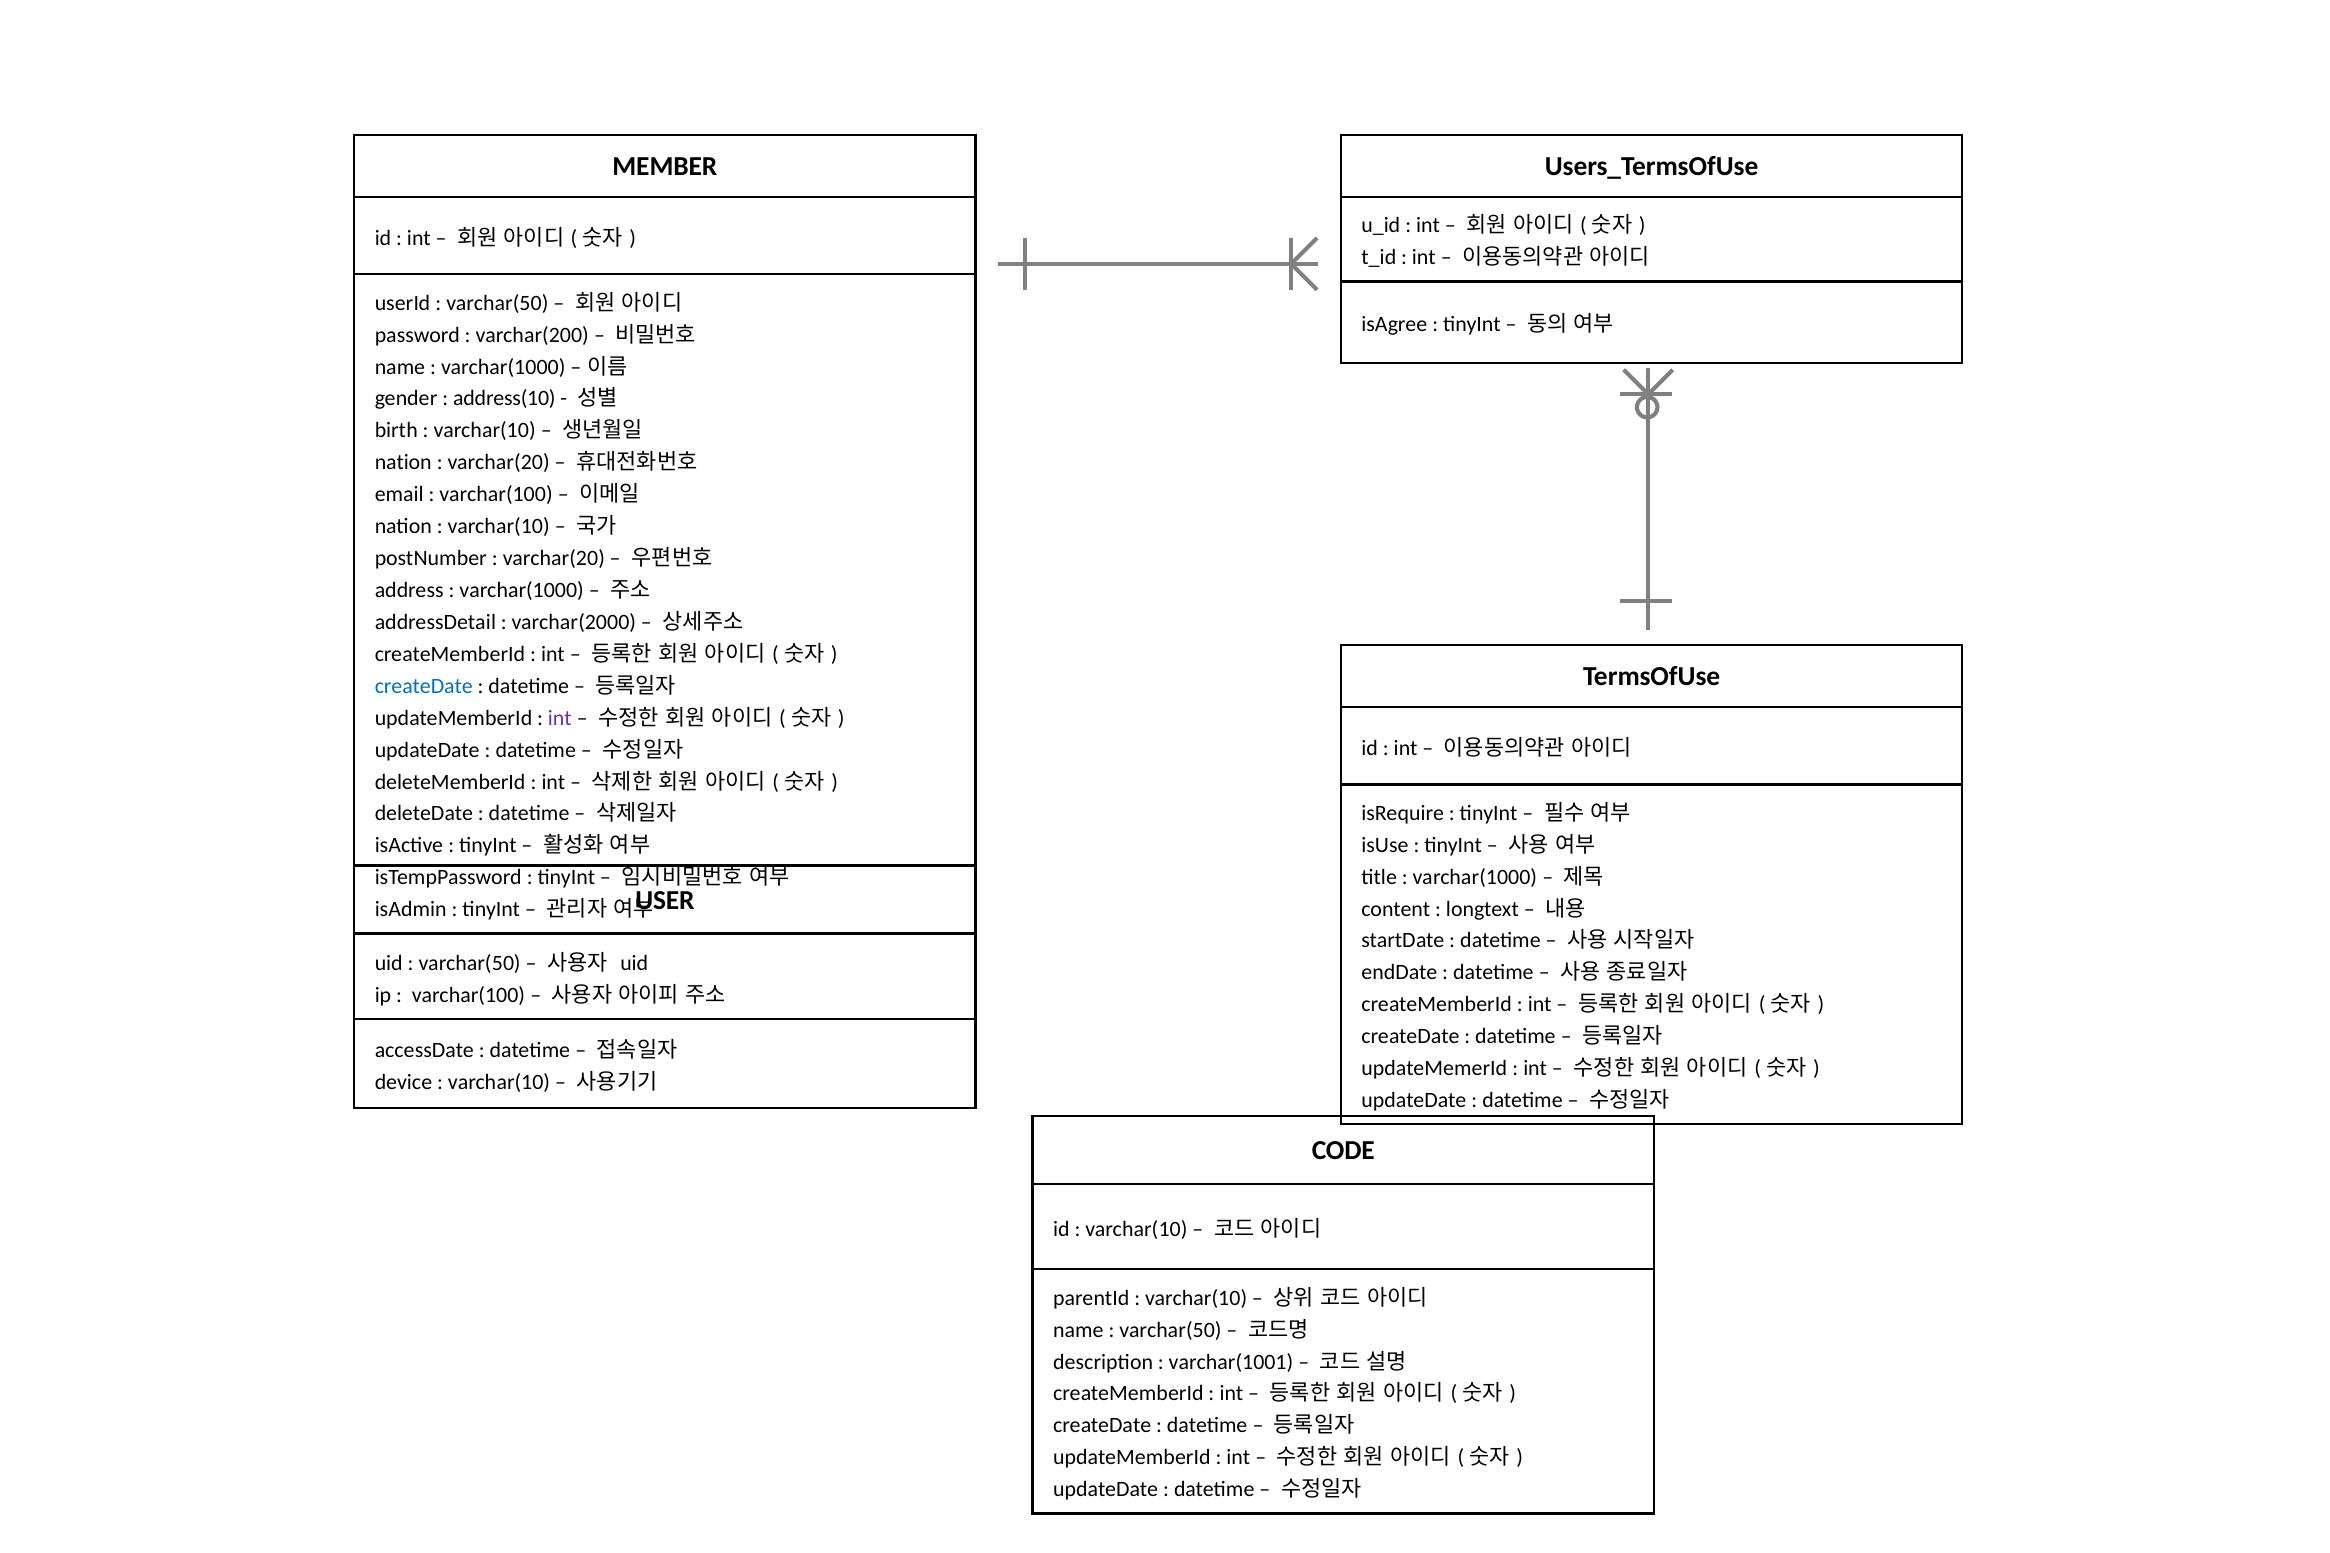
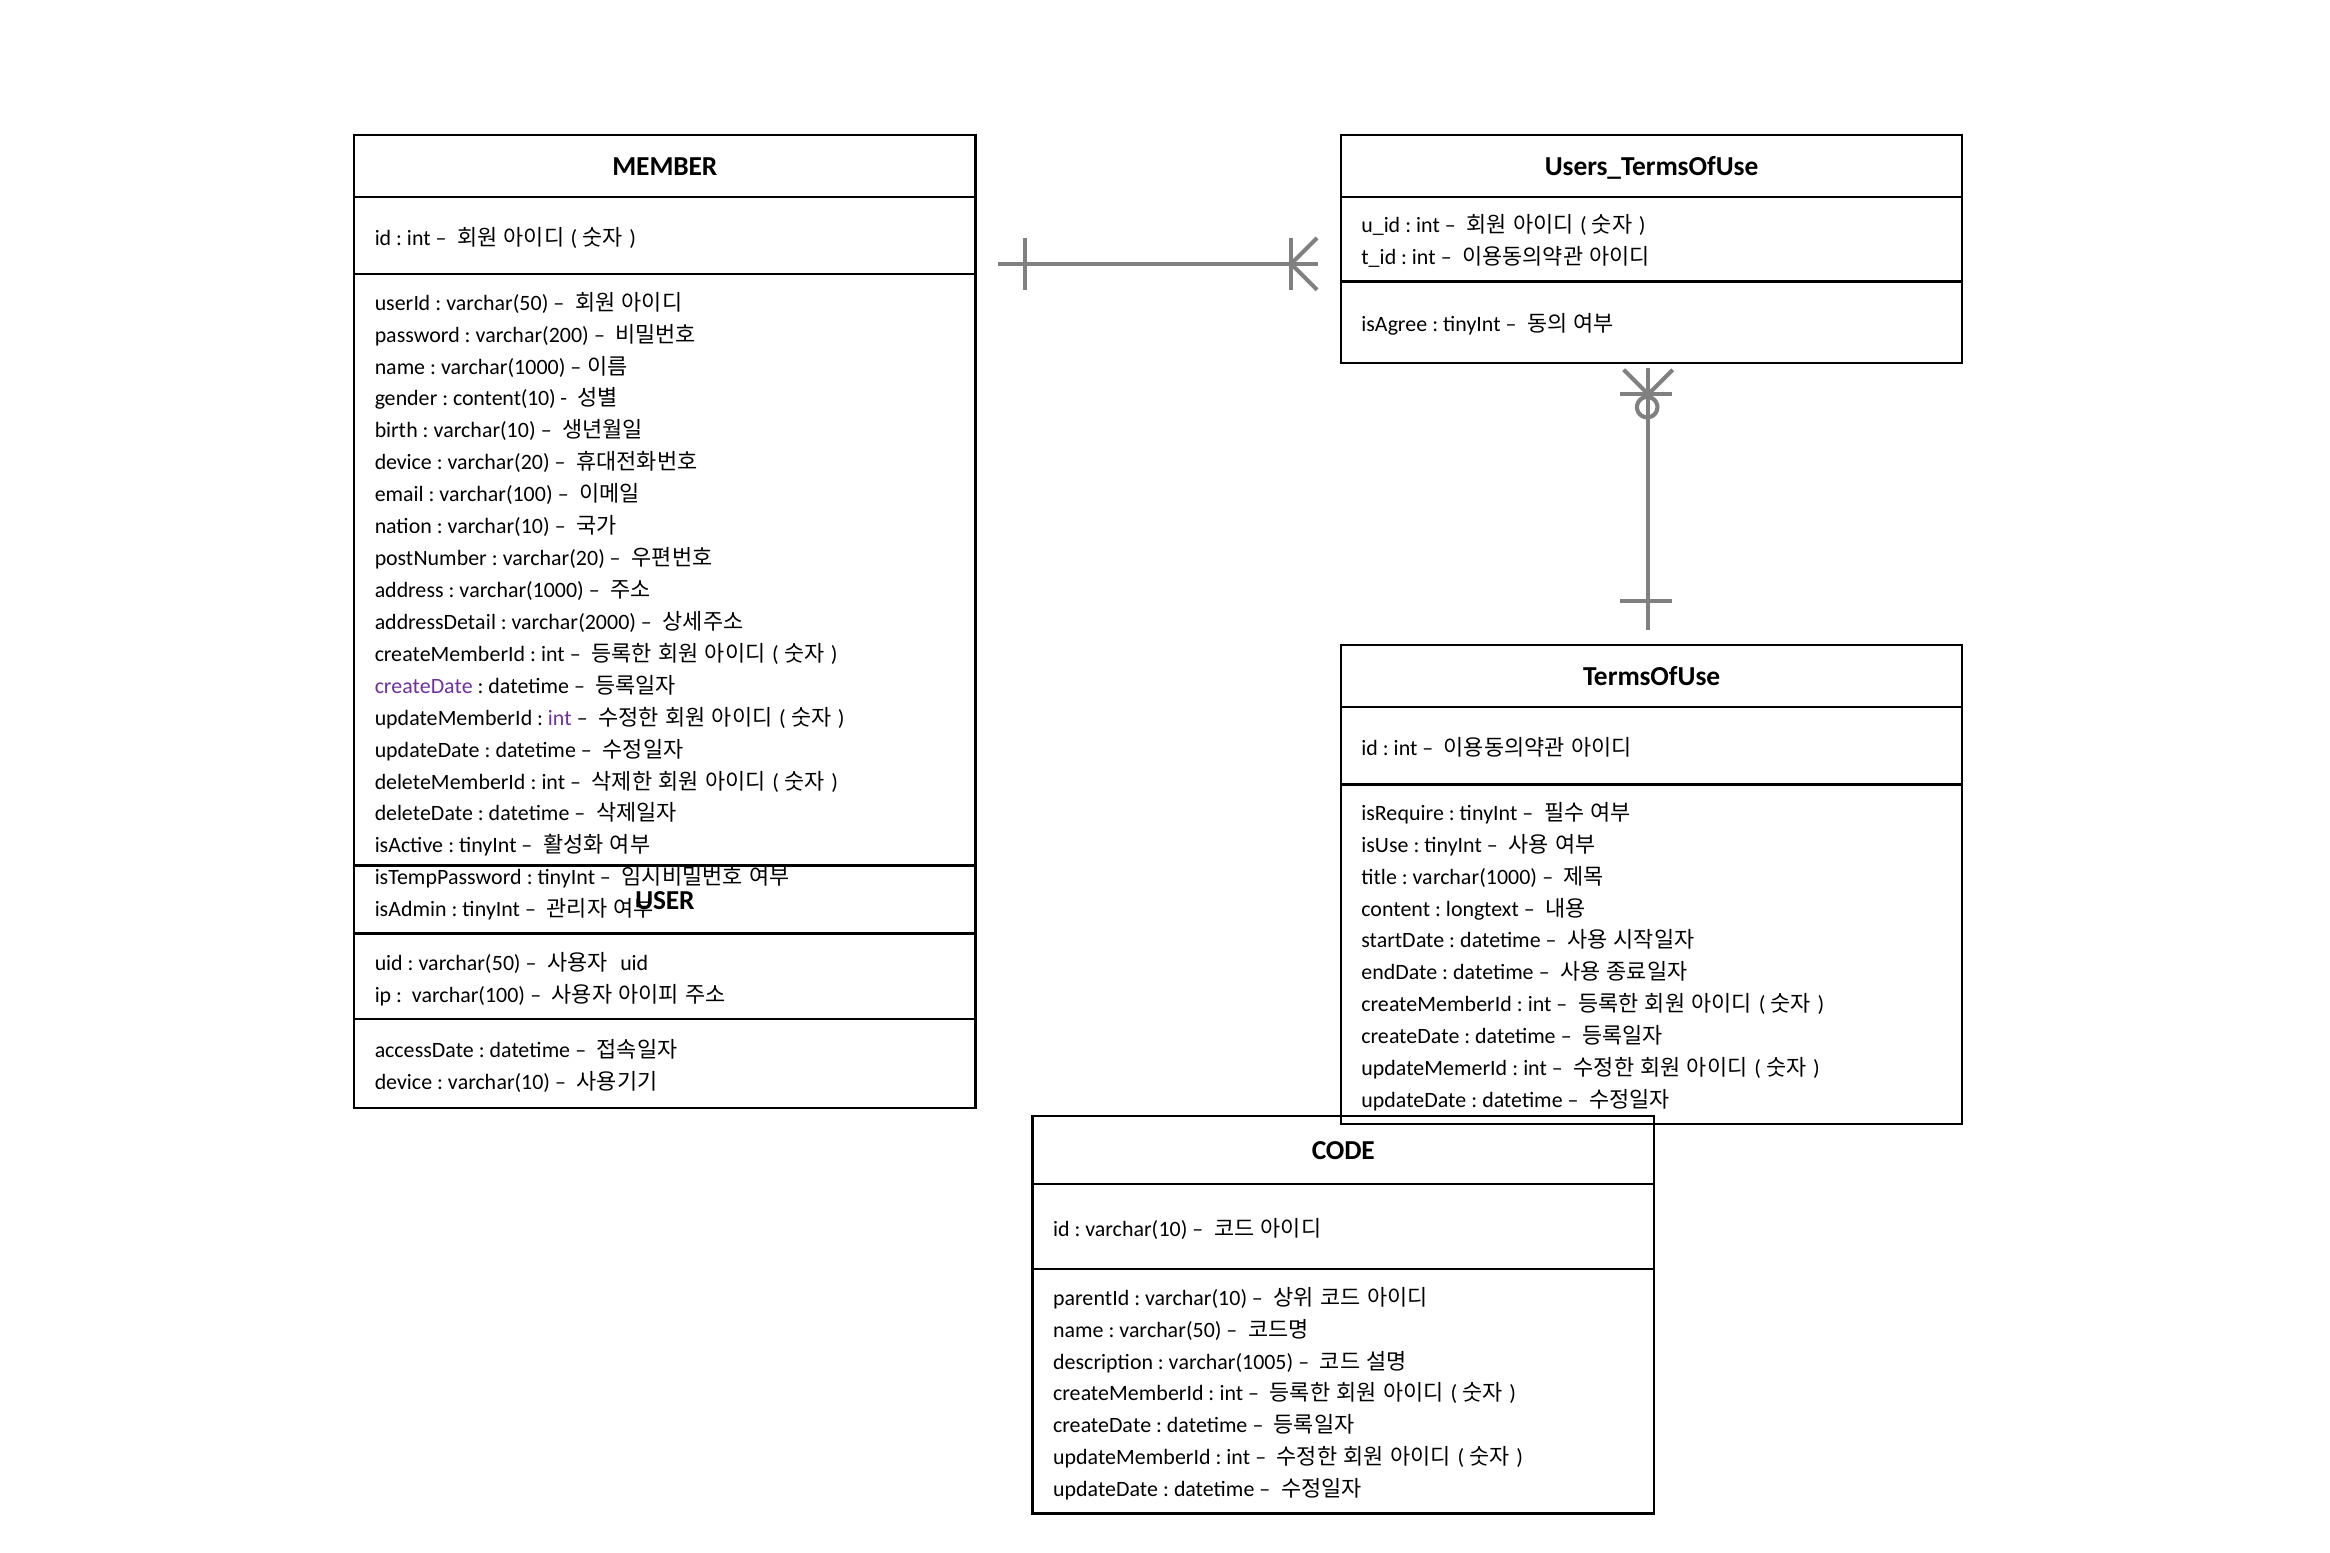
address(10: address(10 -> content(10
nation at (403, 463): nation -> device
createDate at (424, 686) colour: blue -> purple
varchar(1001: varchar(1001 -> varchar(1005
